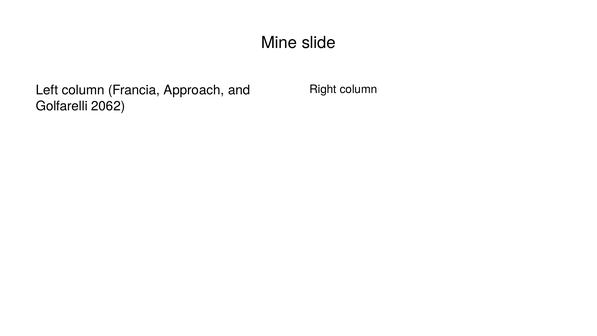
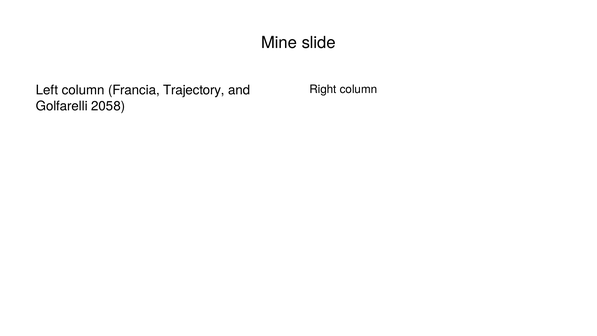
Approach: Approach -> Trajectory
2062: 2062 -> 2058
